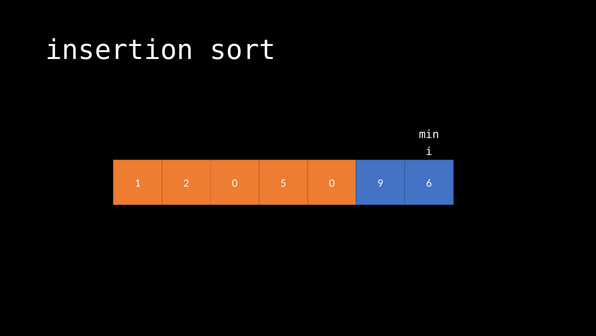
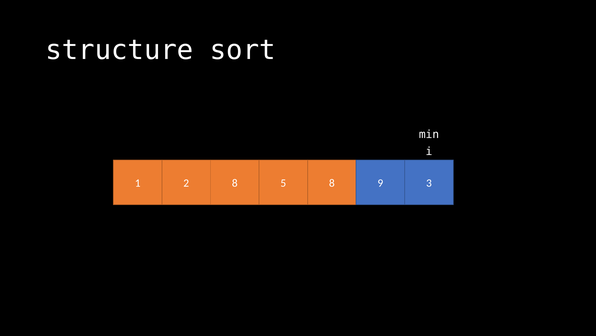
insertion: insertion -> structure
2 0: 0 -> 8
5 0: 0 -> 8
6: 6 -> 3
